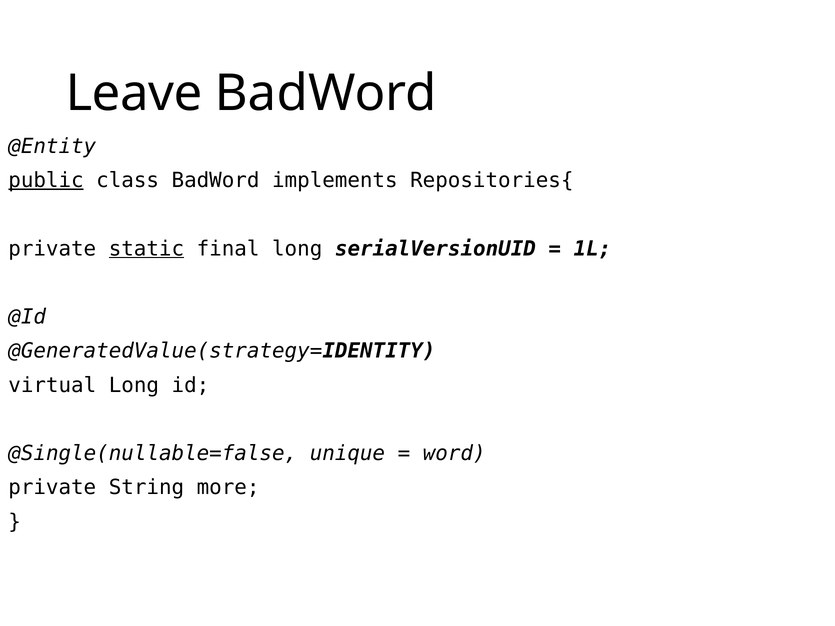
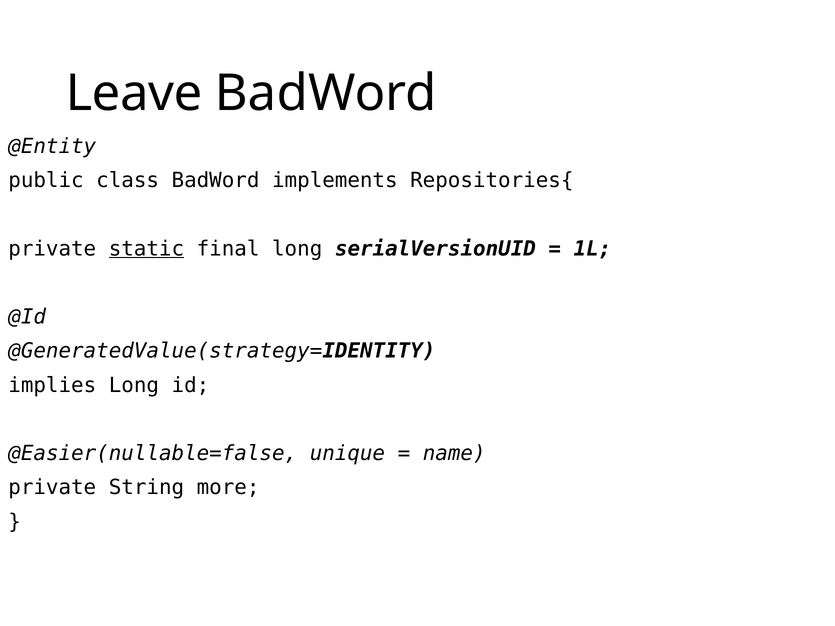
public underline: present -> none
virtual: virtual -> implies
@Single(nullable=false: @Single(nullable=false -> @Easier(nullable=false
word: word -> name
